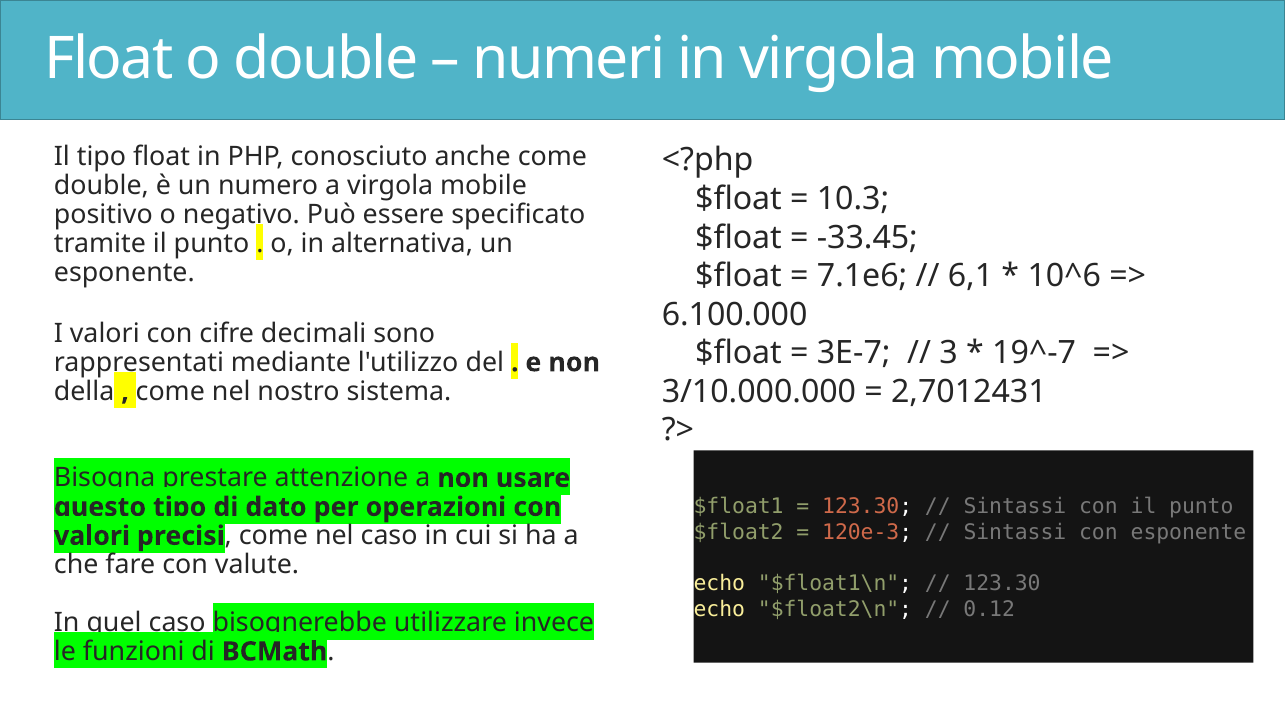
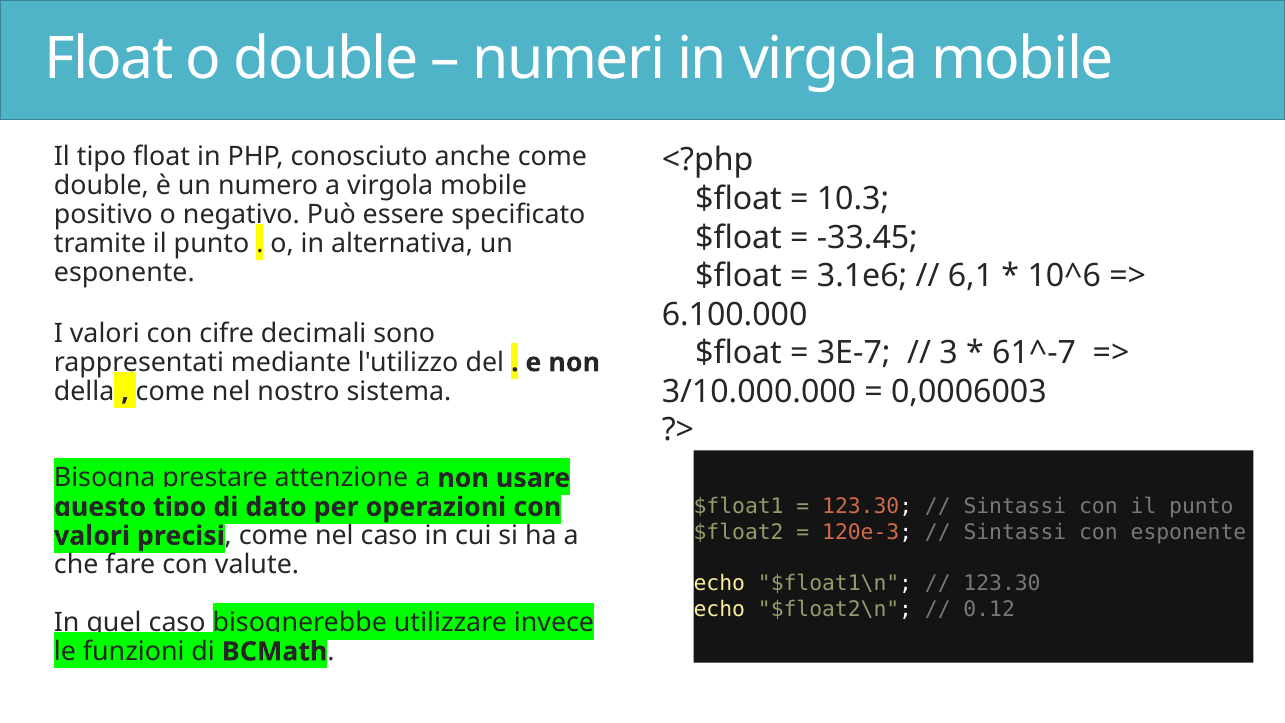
7.1e6: 7.1e6 -> 3.1e6
19^-7: 19^-7 -> 61^-7
2,7012431: 2,7012431 -> 0,0006003
